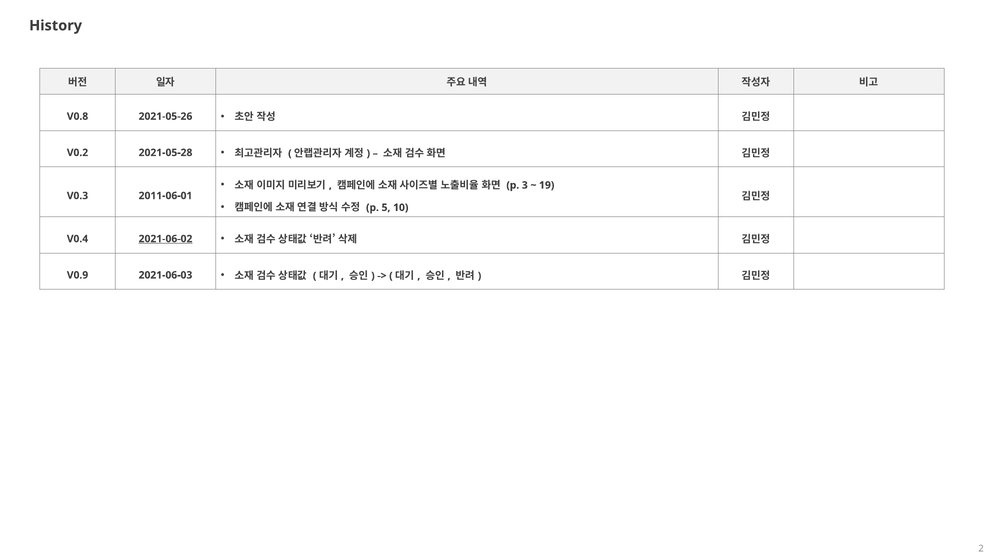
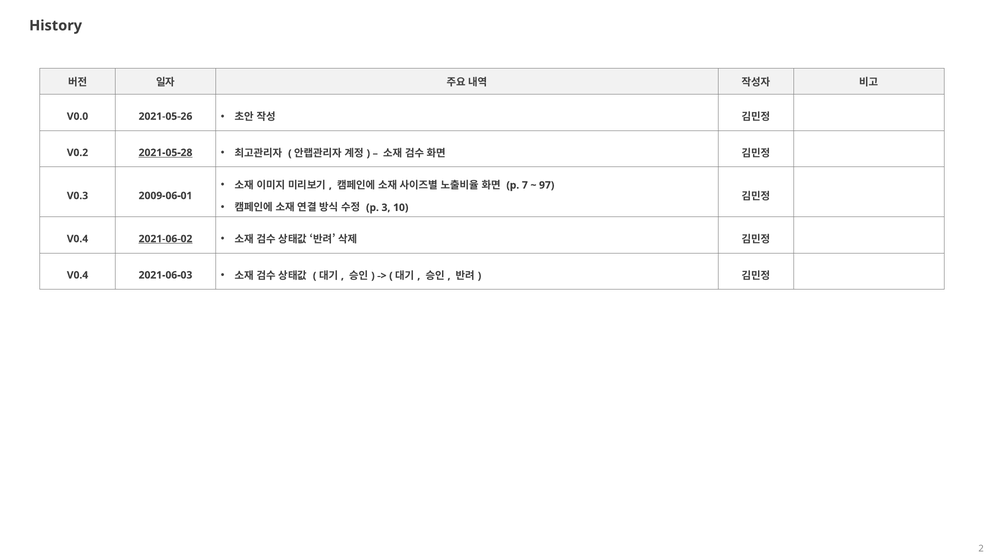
V0.8: V0.8 -> V0.0
2021-05-28 underline: none -> present
3: 3 -> 7
19: 19 -> 97
2011-06-01: 2011-06-01 -> 2009-06-01
5: 5 -> 3
V0.9 at (78, 275): V0.9 -> V0.4
